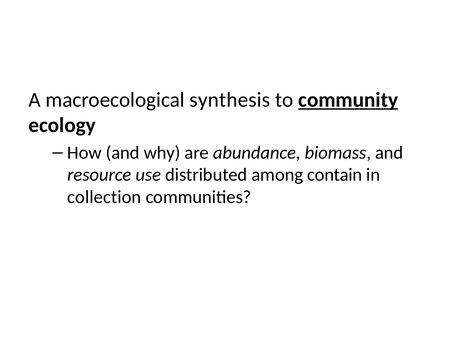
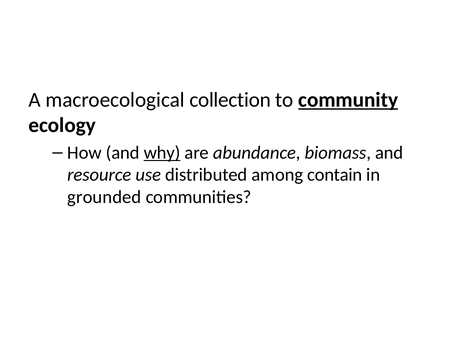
synthesis: synthesis -> collection
why underline: none -> present
collection: collection -> grounded
